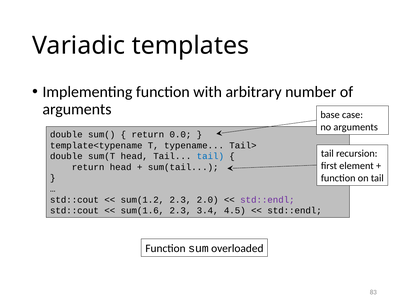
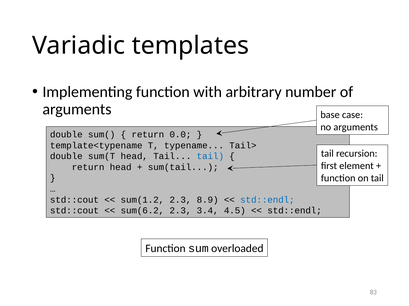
2.0: 2.0 -> 8.9
std::endl at (267, 200) colour: purple -> blue
sum(1.6: sum(1.6 -> sum(6.2
